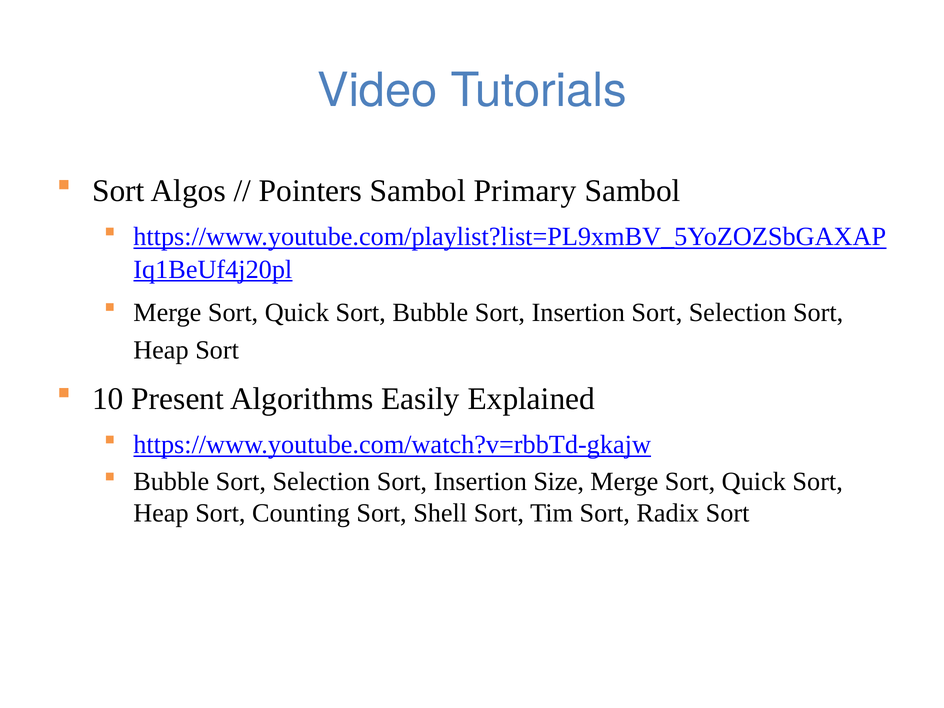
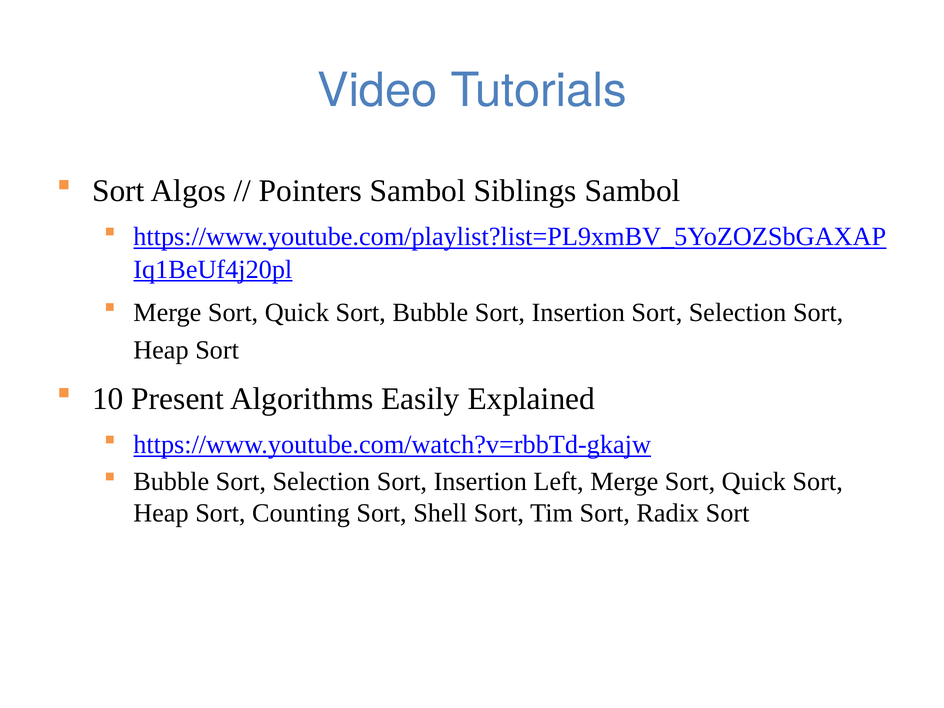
Primary: Primary -> Siblings
Size: Size -> Left
